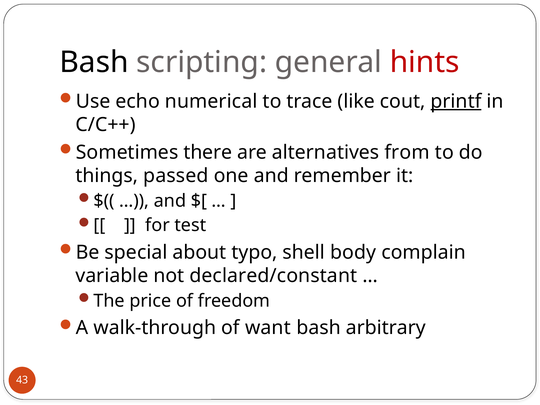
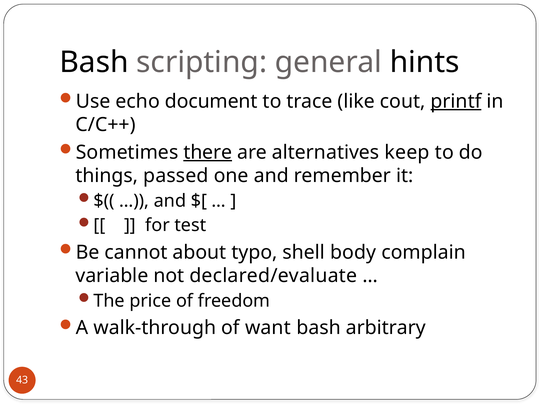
hints colour: red -> black
numerical: numerical -> document
there underline: none -> present
from: from -> keep
special: special -> cannot
declared/constant: declared/constant -> declared/evaluate
